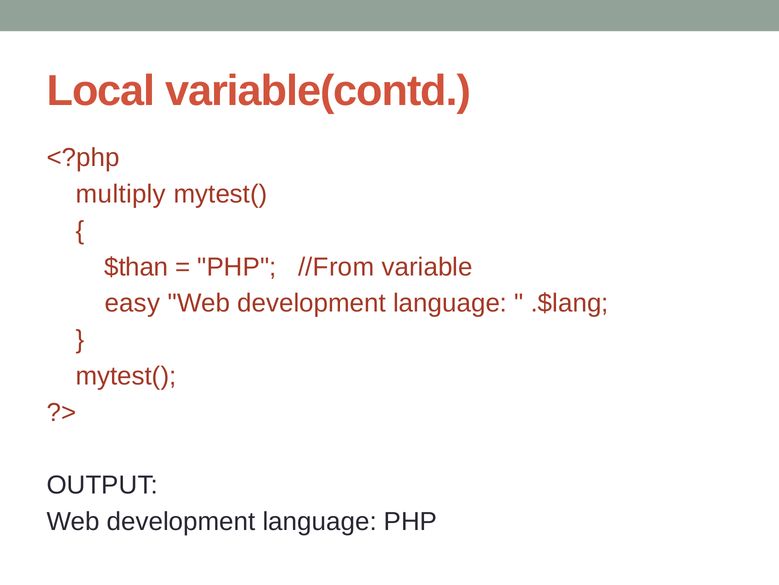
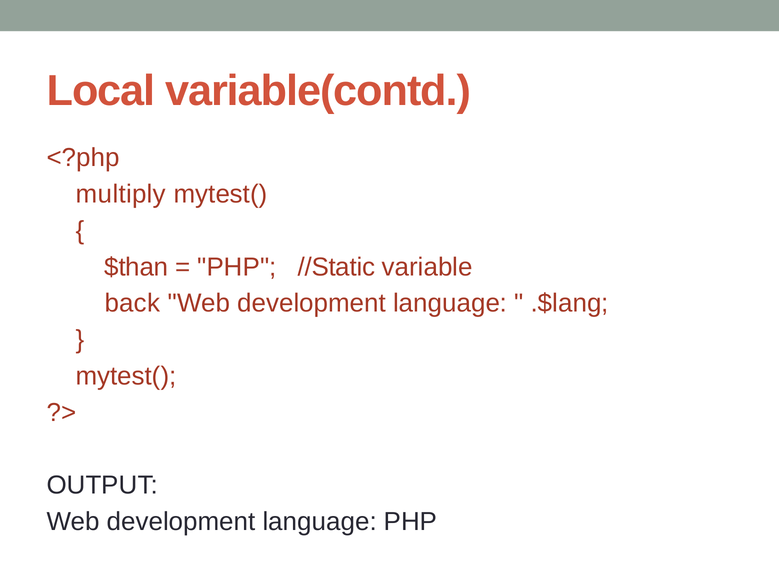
//From: //From -> //Static
easy: easy -> back
